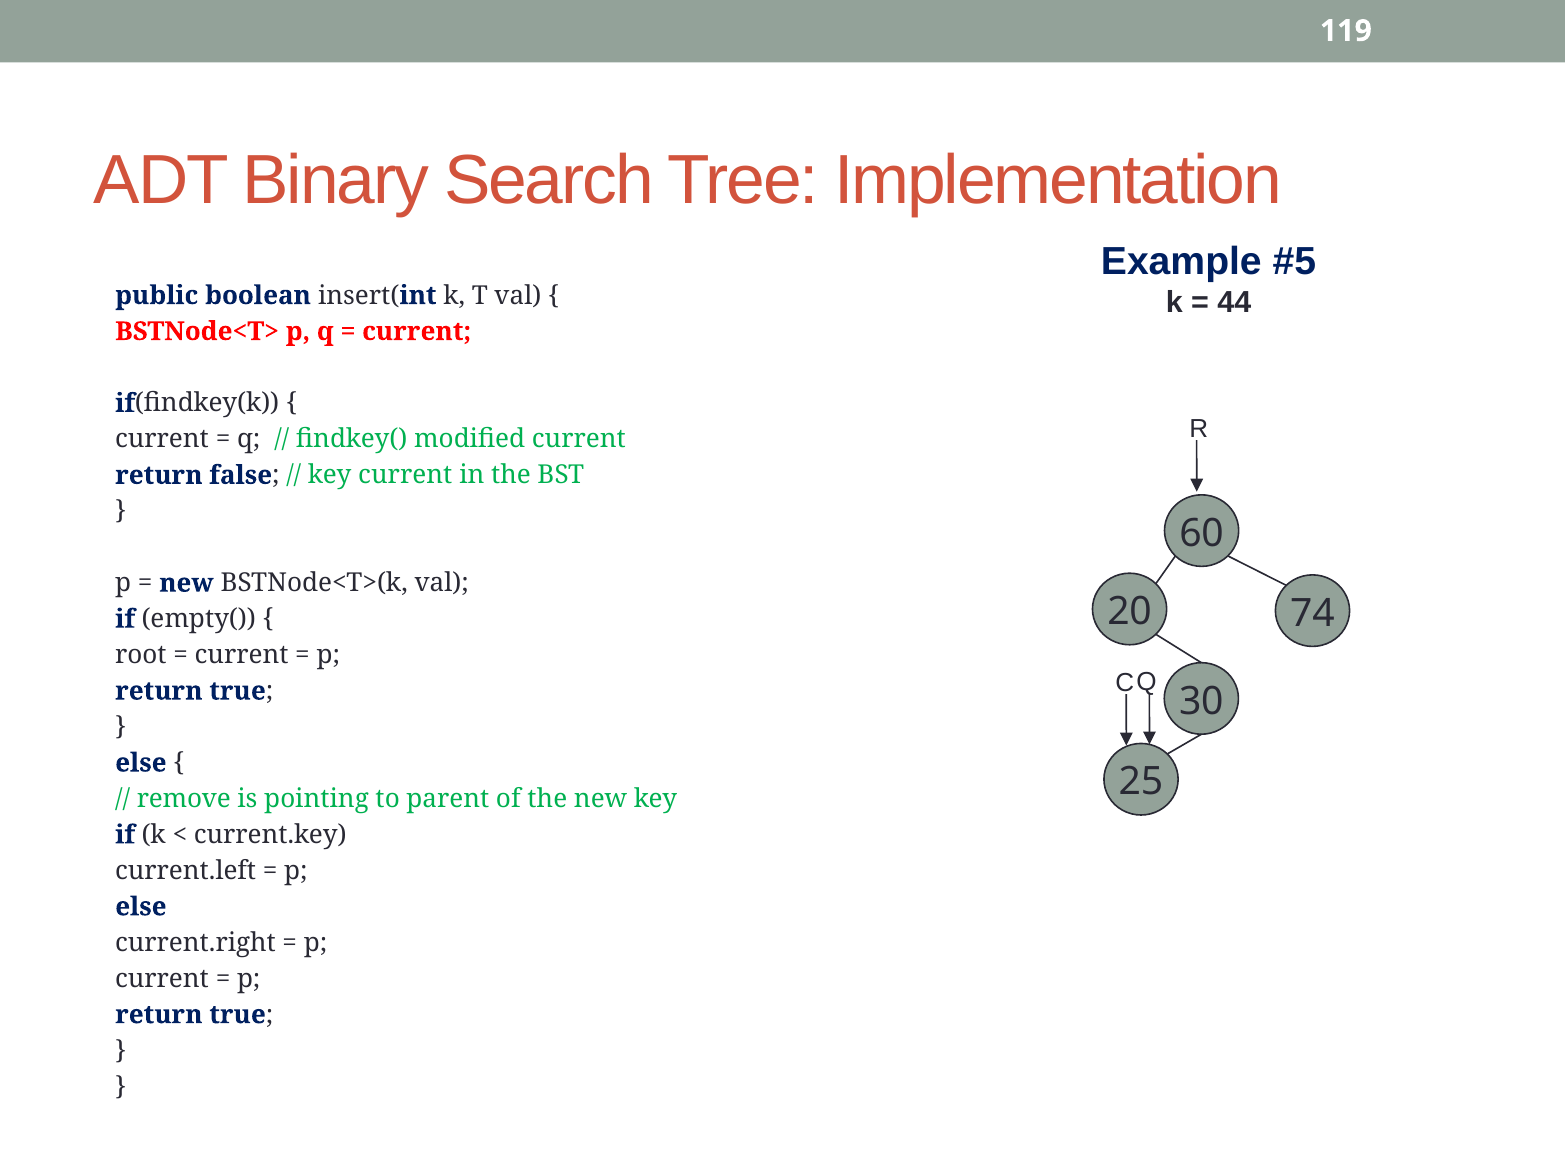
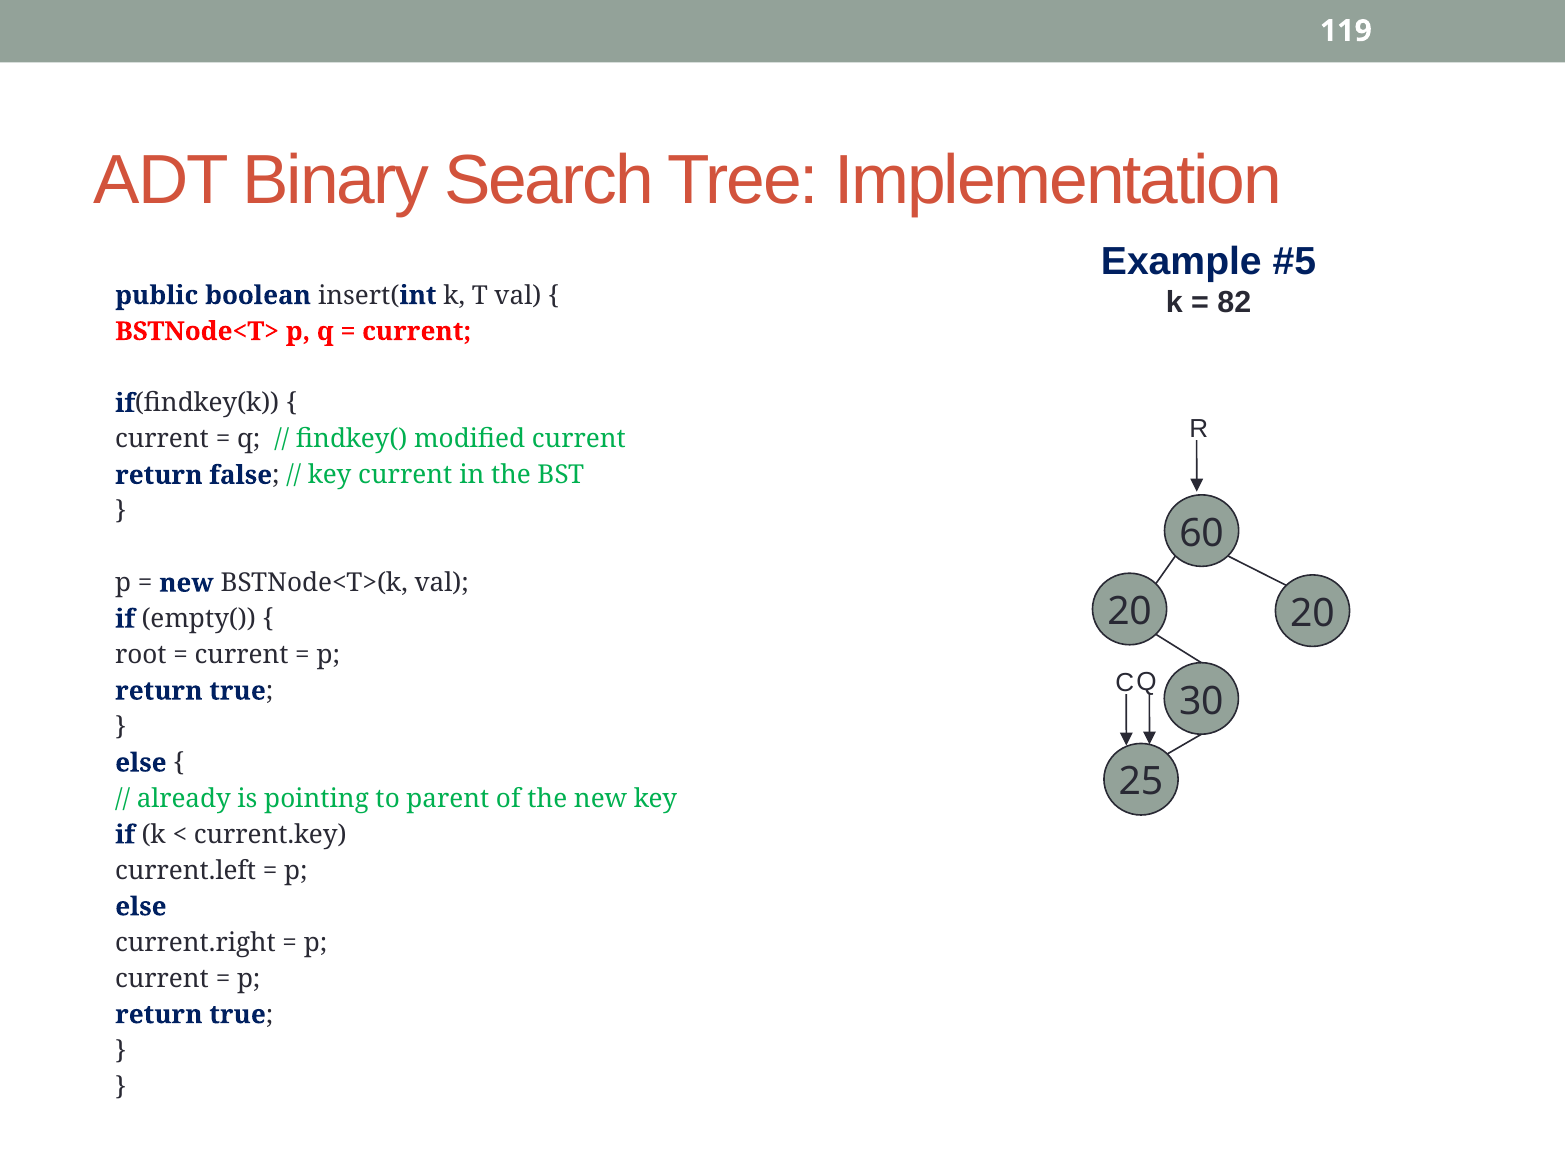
44: 44 -> 82
20 74: 74 -> 20
remove: remove -> already
